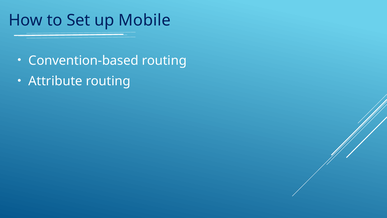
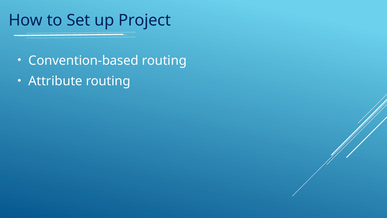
Mobile: Mobile -> Project
